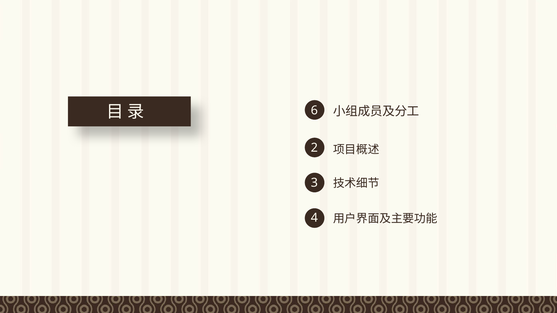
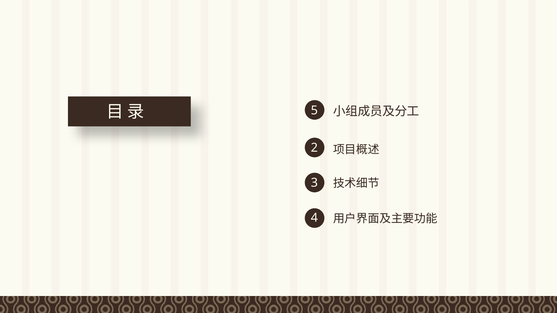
6: 6 -> 5
